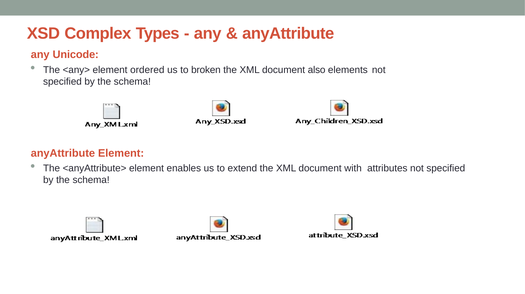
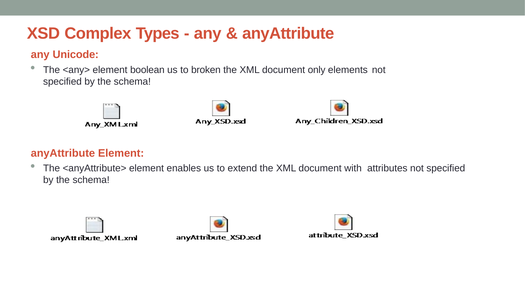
ordered: ordered -> boolean
also: also -> only
